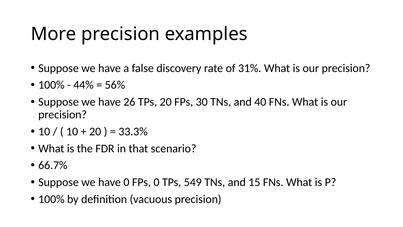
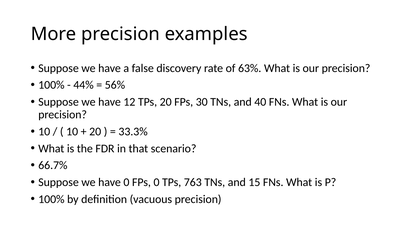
31%: 31% -> 63%
26: 26 -> 12
549: 549 -> 763
